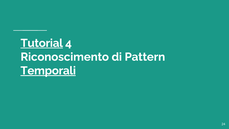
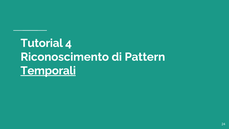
Tutorial underline: present -> none
